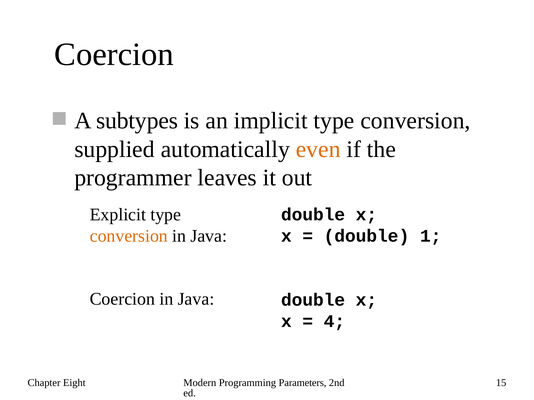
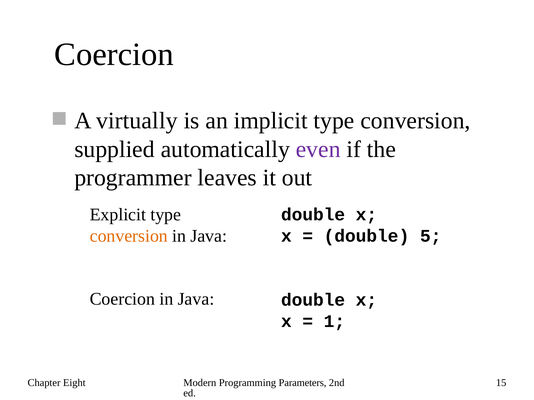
subtypes: subtypes -> virtually
even colour: orange -> purple
1: 1 -> 5
4: 4 -> 1
